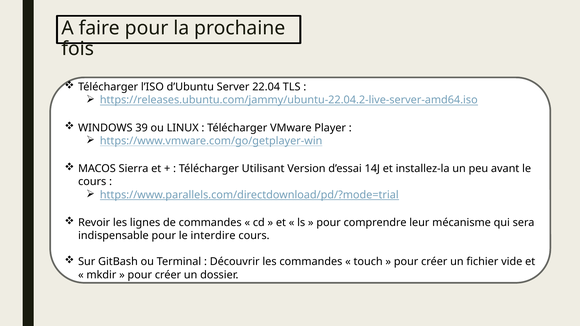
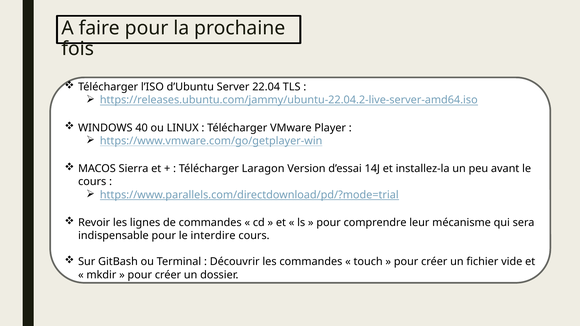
39: 39 -> 40
Utilisant: Utilisant -> Laragon
